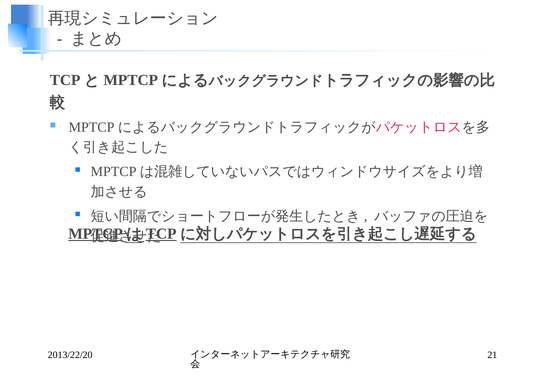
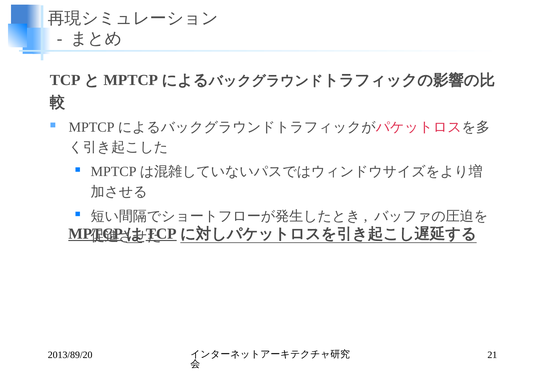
2013/22/20: 2013/22/20 -> 2013/89/20
